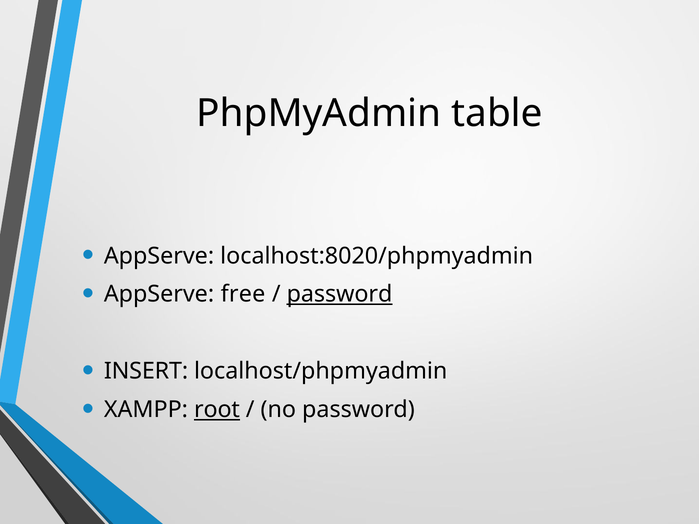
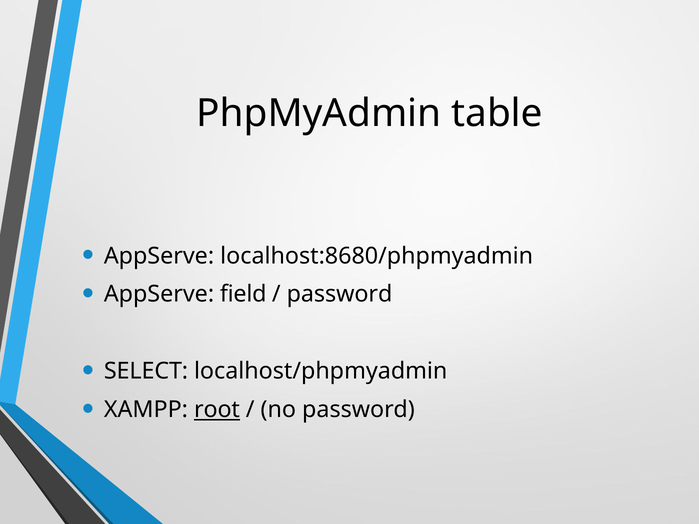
localhost:8020/phpmyadmin: localhost:8020/phpmyadmin -> localhost:8680/phpmyadmin
free: free -> field
password at (340, 294) underline: present -> none
INSERT: INSERT -> SELECT
